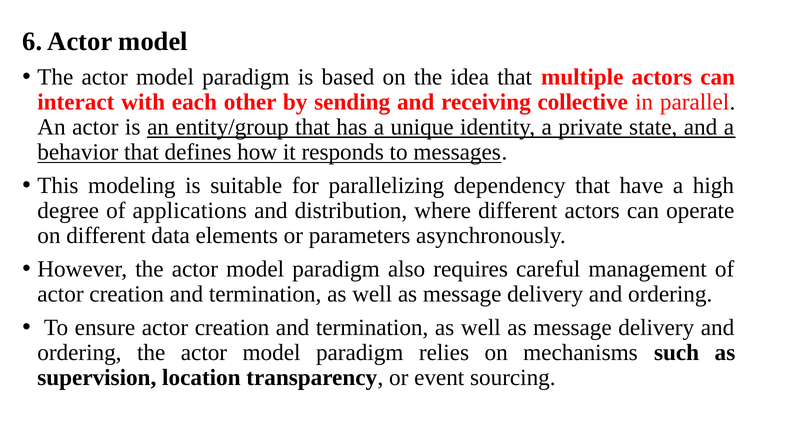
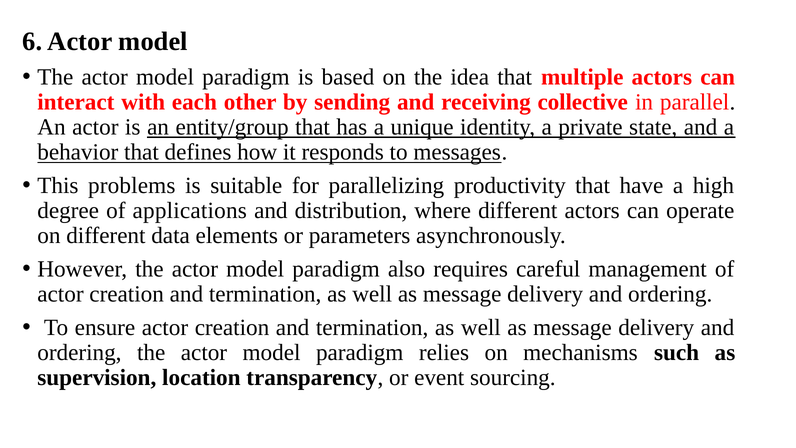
modeling: modeling -> problems
dependency: dependency -> productivity
